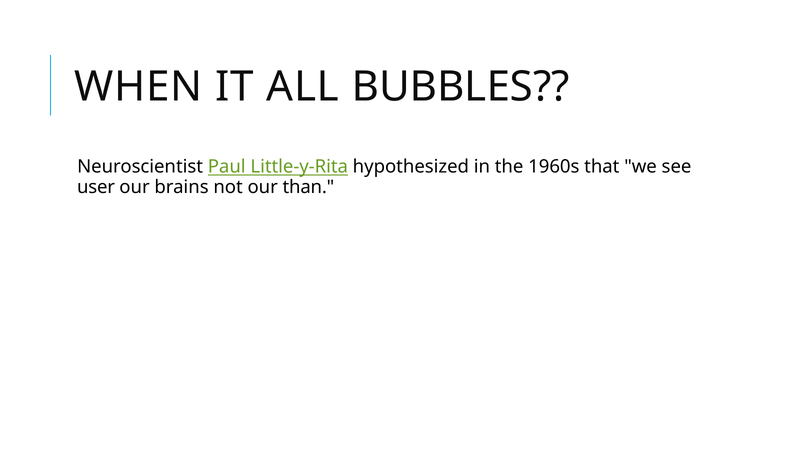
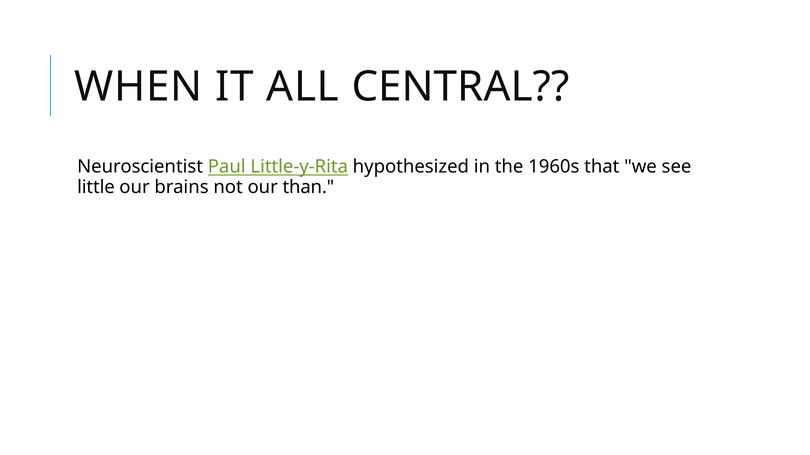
BUBBLES: BUBBLES -> CENTRAL
user: user -> little
